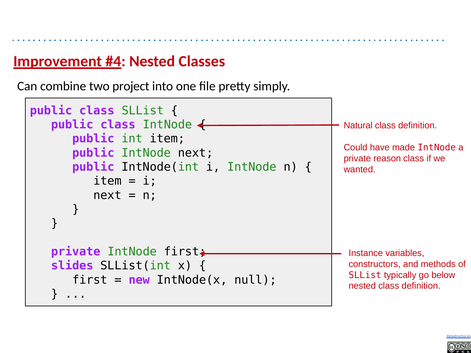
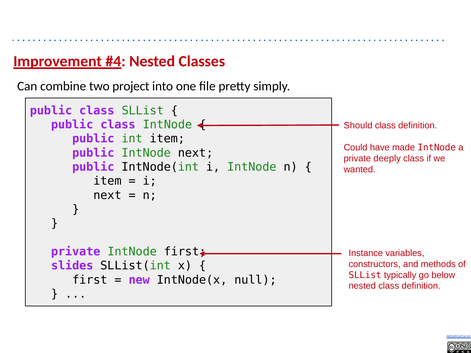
Natural: Natural -> Should
reason: reason -> deeply
